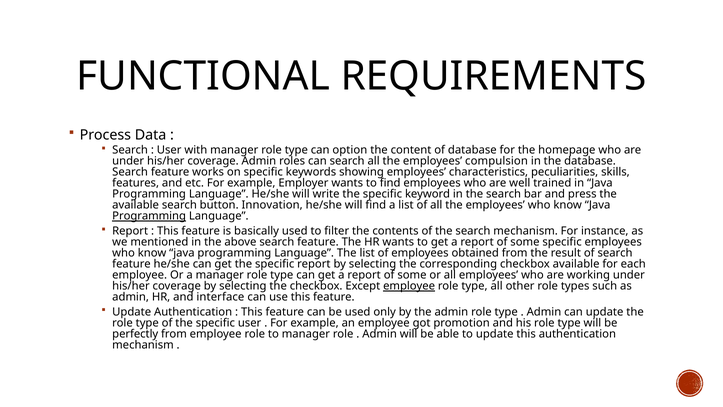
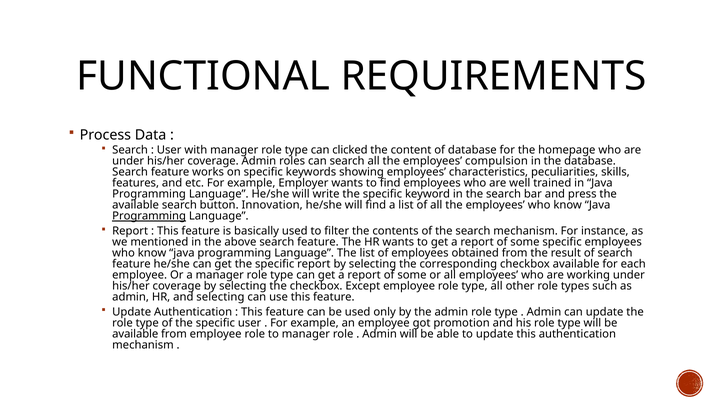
option: option -> clicked
employee at (409, 286) underline: present -> none
and interface: interface -> selecting
perfectly at (135, 334): perfectly -> available
